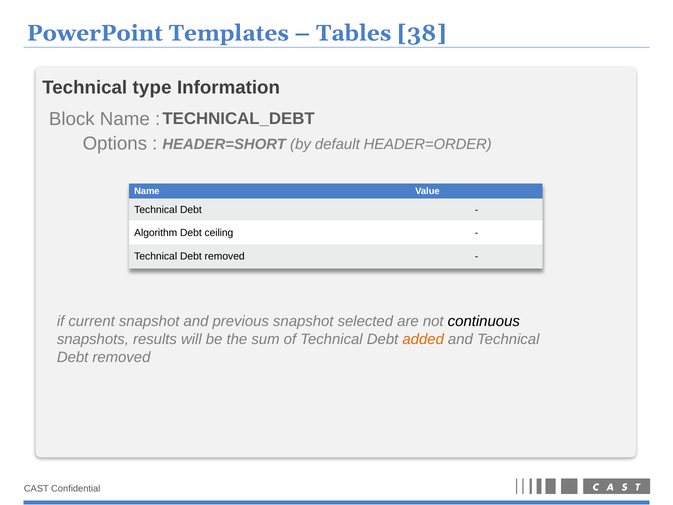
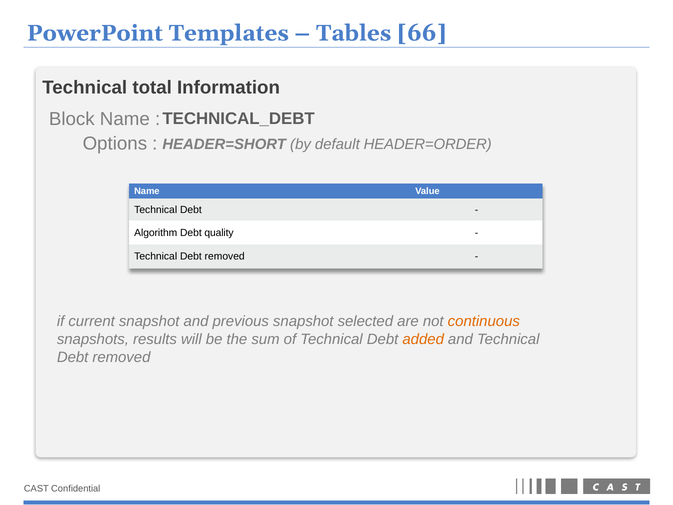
38: 38 -> 66
type: type -> total
ceiling: ceiling -> quality
continuous colour: black -> orange
